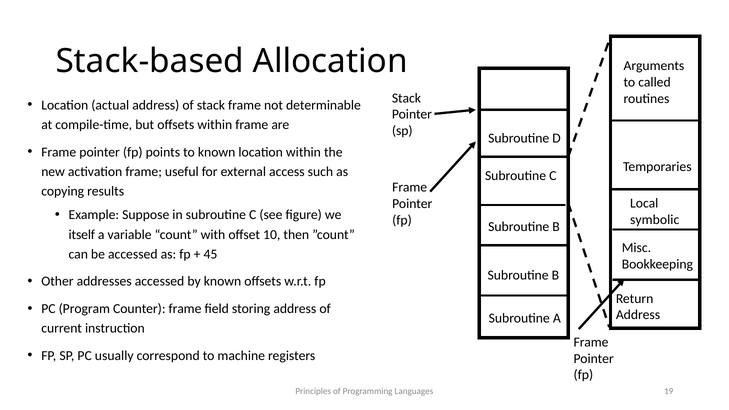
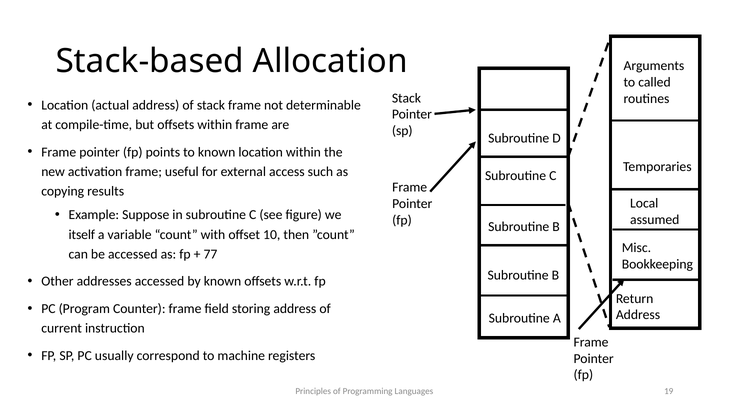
symbolic: symbolic -> assumed
45: 45 -> 77
